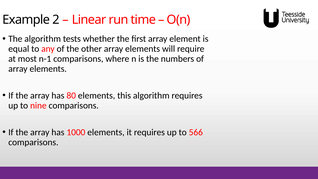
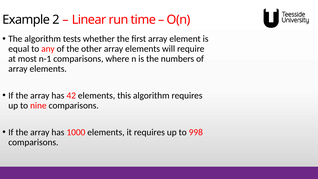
80: 80 -> 42
566: 566 -> 998
